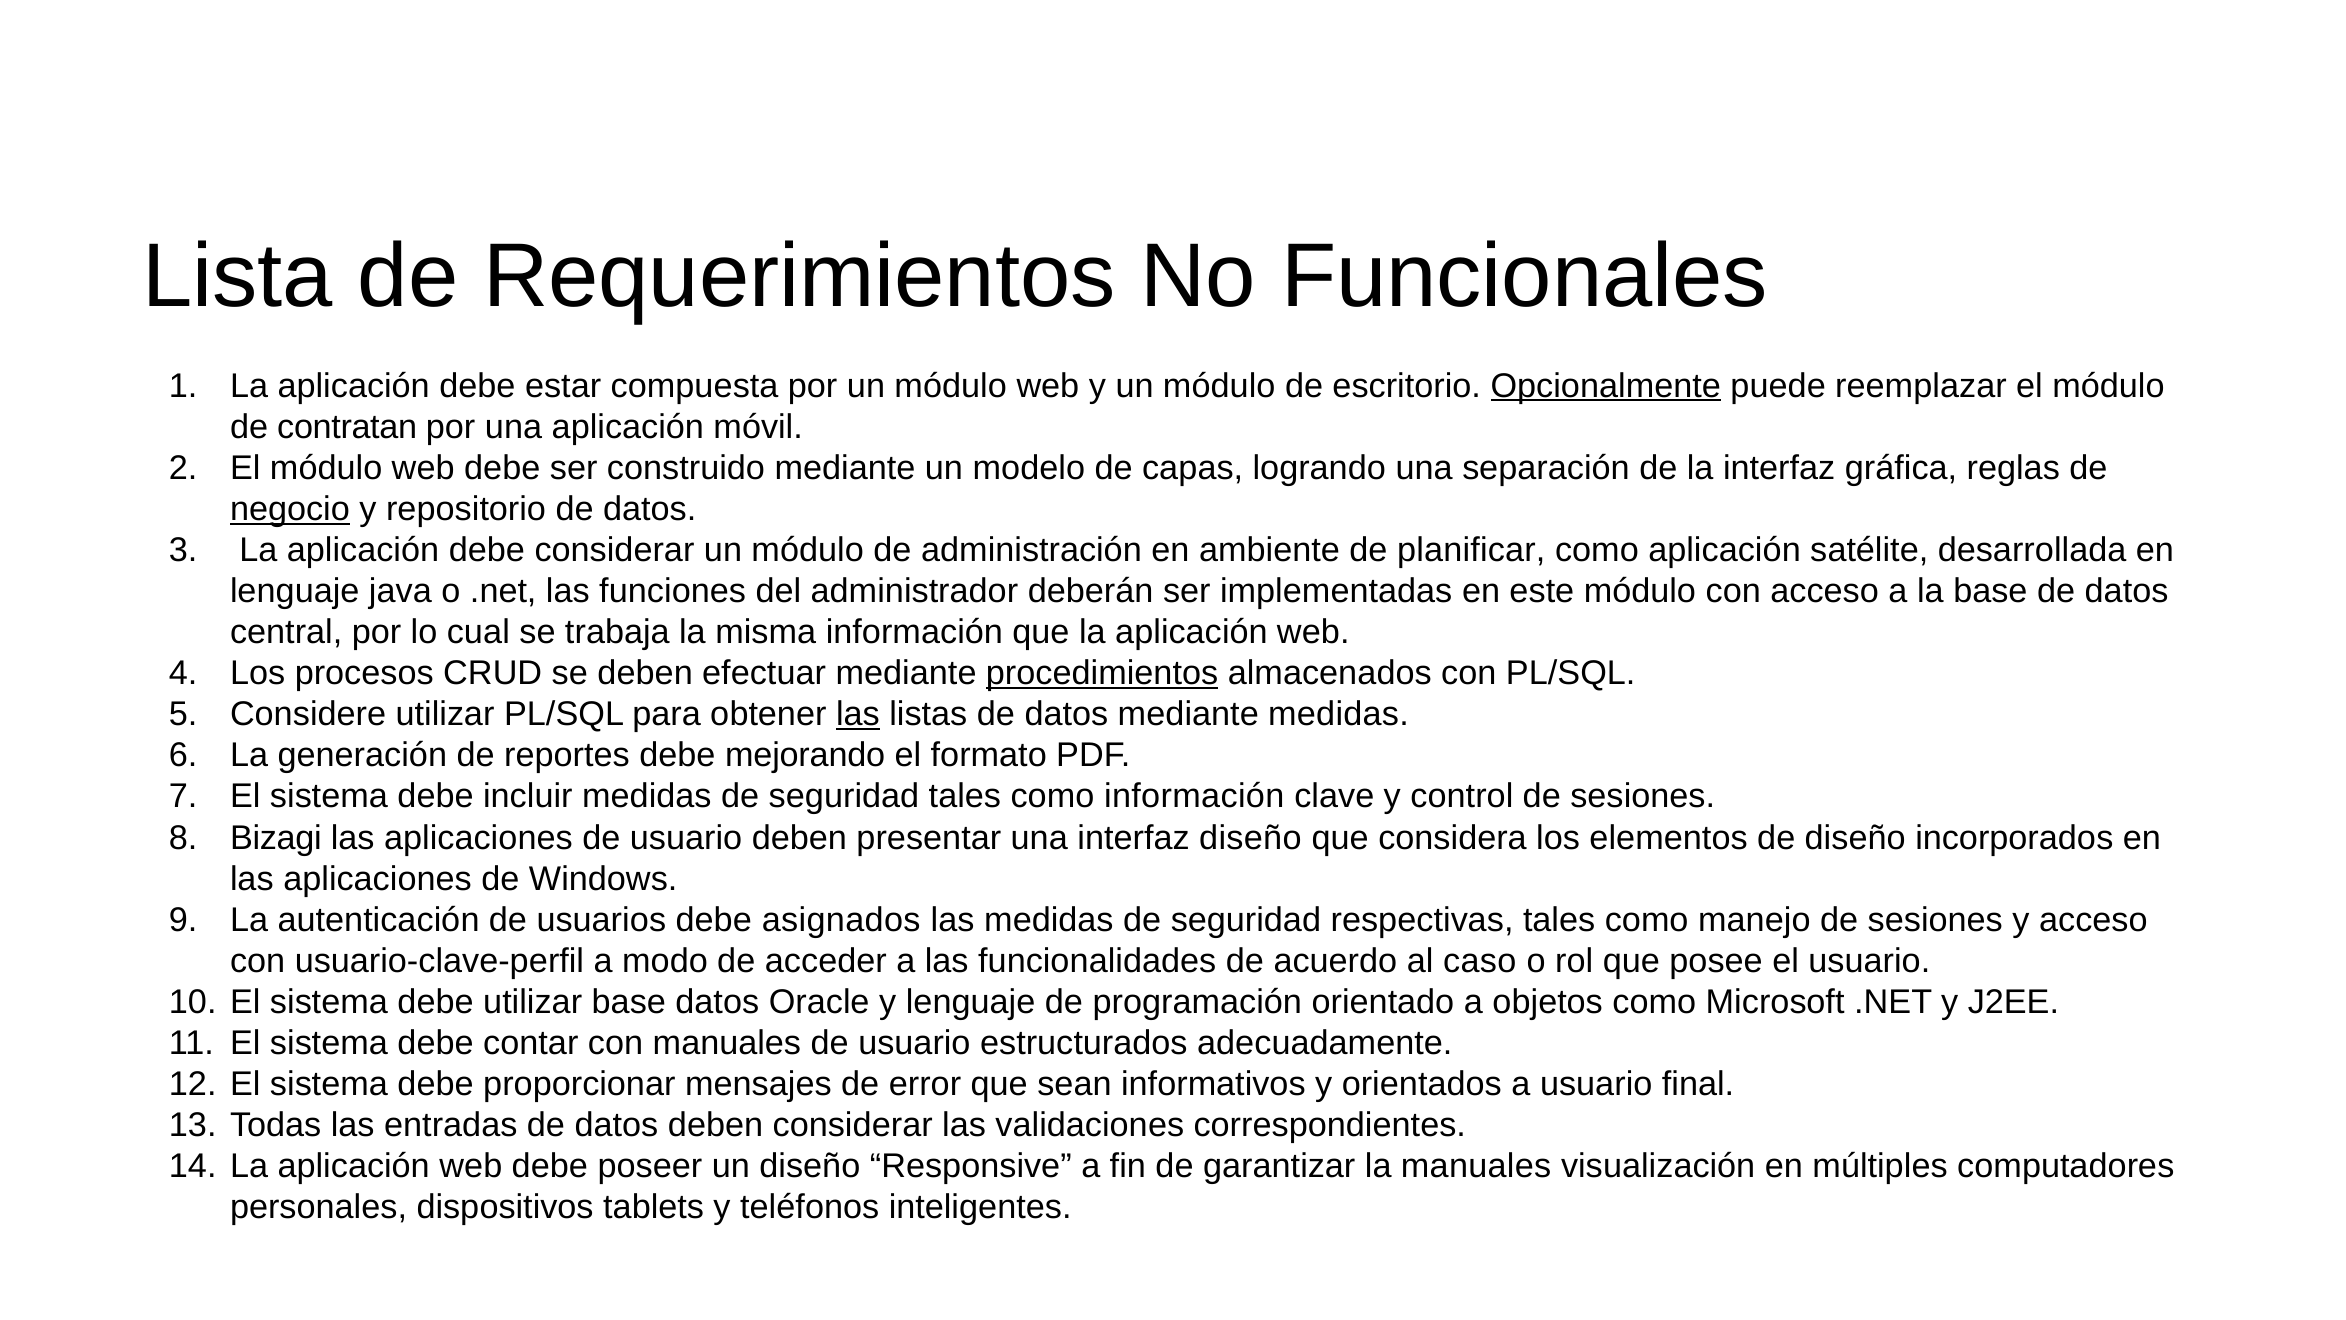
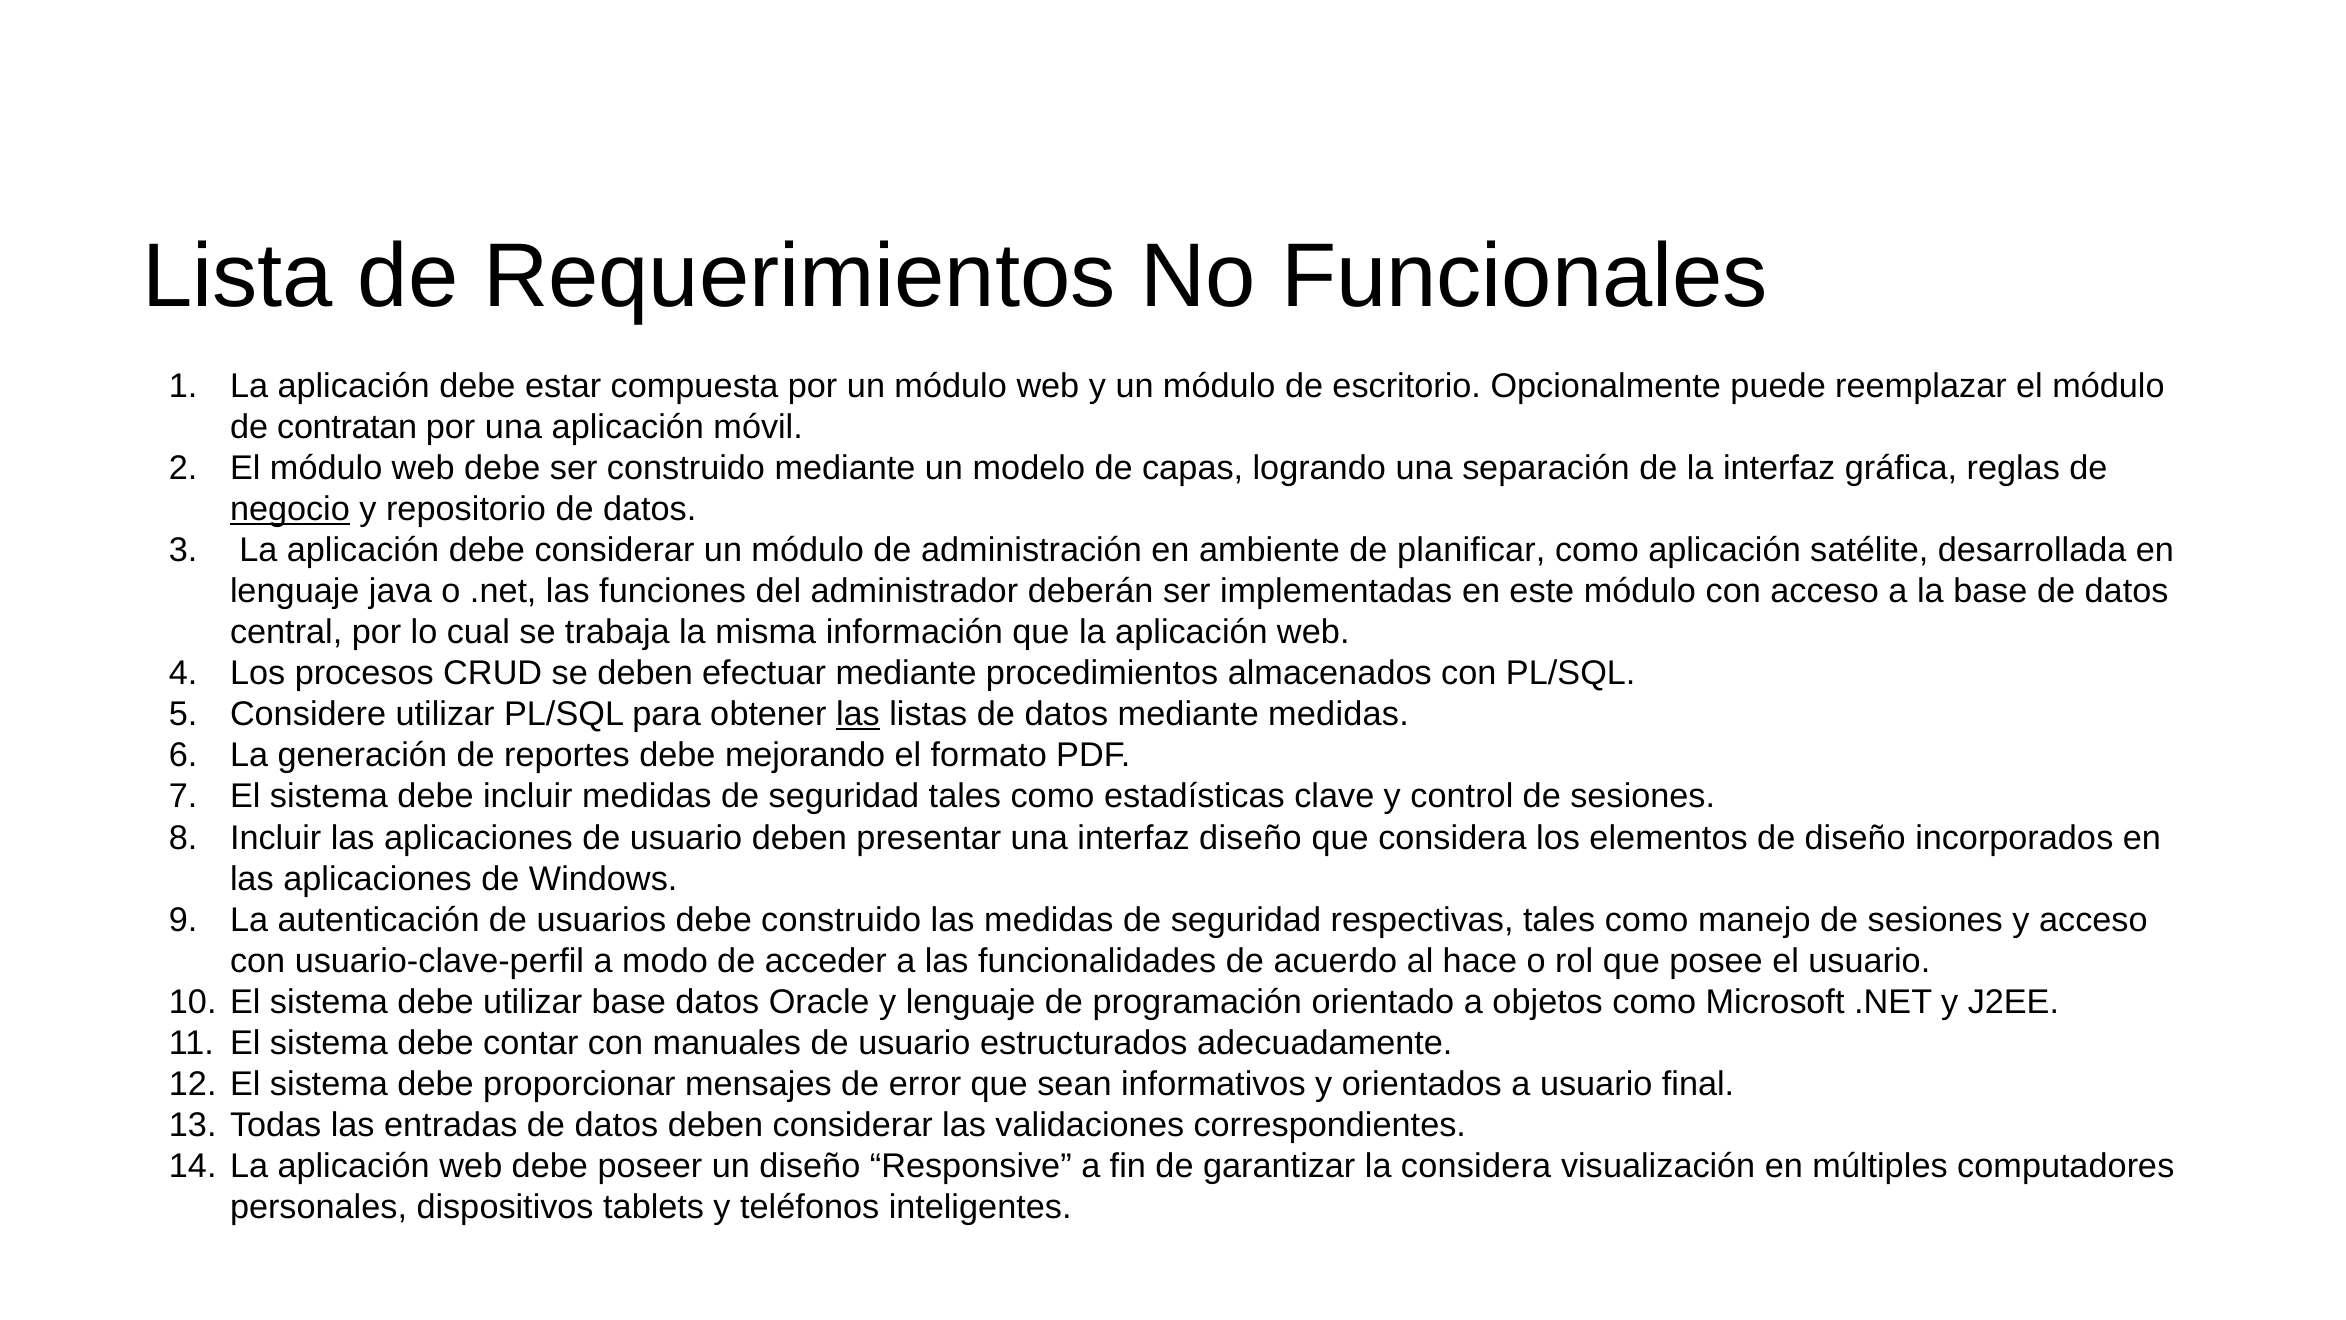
Opcionalmente underline: present -> none
procedimientos underline: present -> none
como información: información -> estadísticas
Bizagi at (276, 837): Bizagi -> Incluir
debe asignados: asignados -> construido
caso: caso -> hace
la manuales: manuales -> considera
